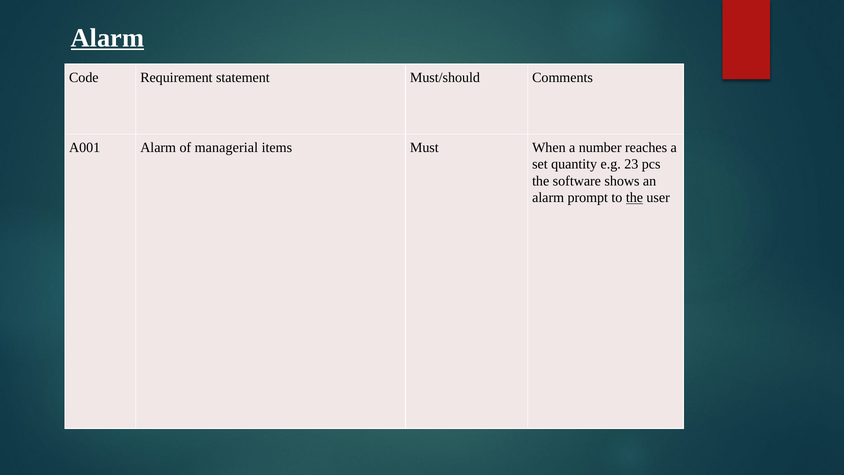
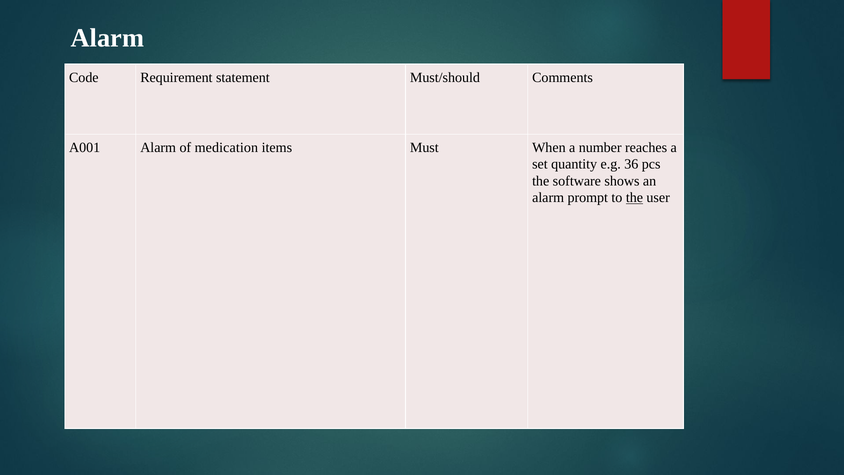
Alarm at (107, 38) underline: present -> none
managerial: managerial -> medication
23: 23 -> 36
